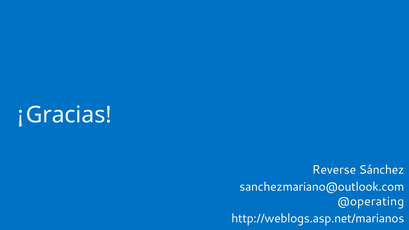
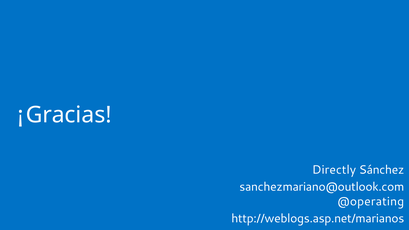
Reverse: Reverse -> Directly
